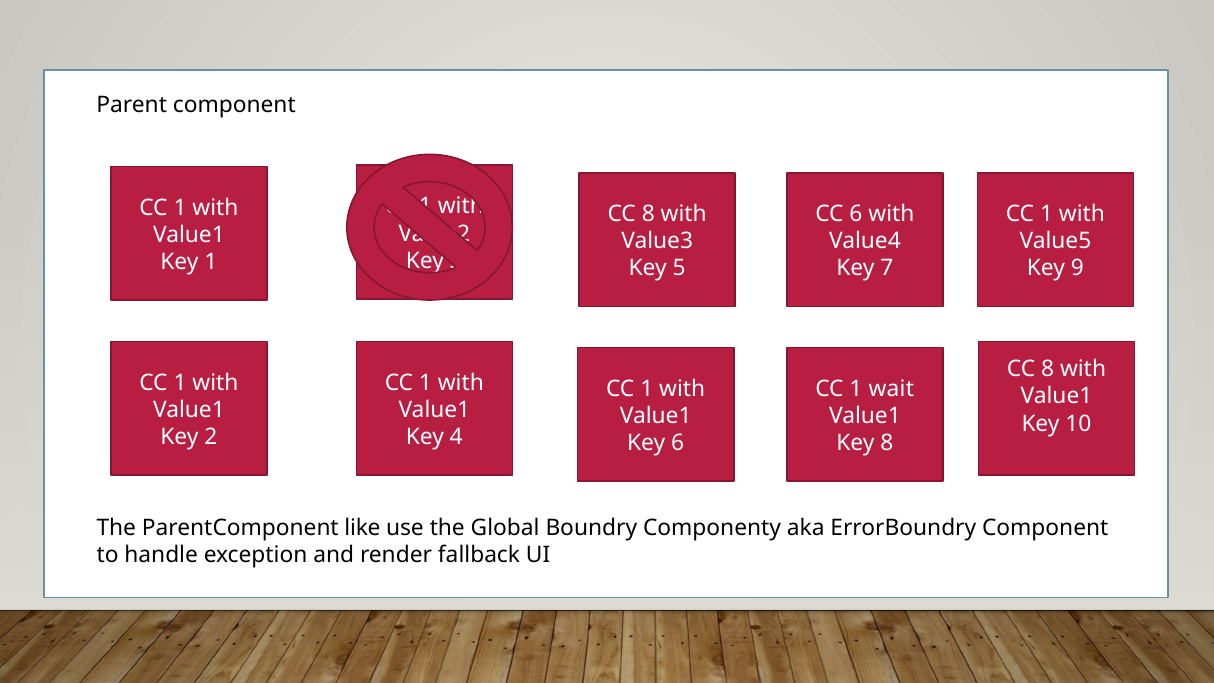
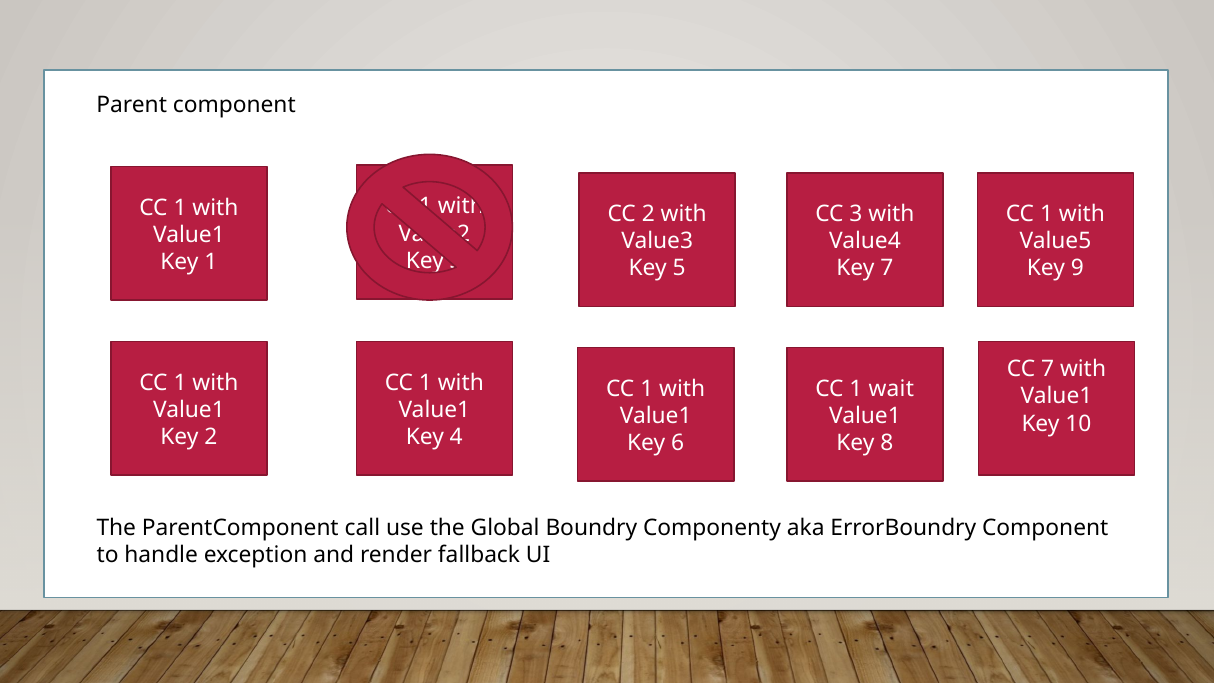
8 at (648, 214): 8 -> 2
CC 6: 6 -> 3
8 at (1048, 369): 8 -> 7
like: like -> call
